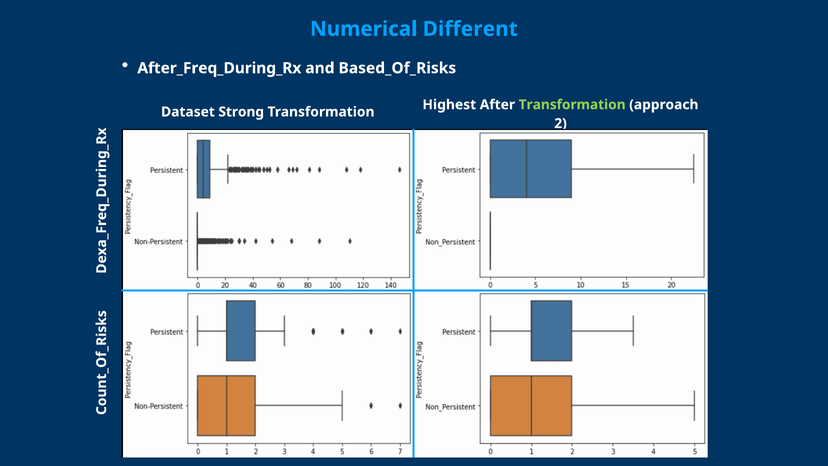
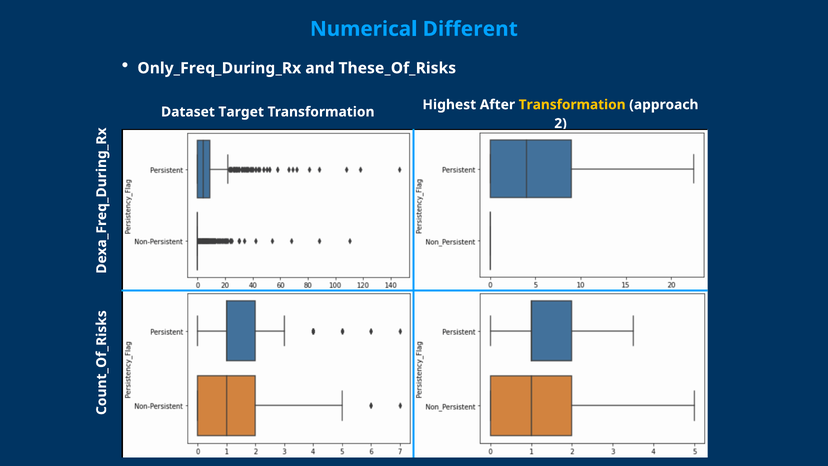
After_Freq_During_Rx: After_Freq_During_Rx -> Only_Freq_During_Rx
Based_Of_Risks: Based_Of_Risks -> These_Of_Risks
Transformation at (572, 105) colour: light green -> yellow
Strong: Strong -> Target
